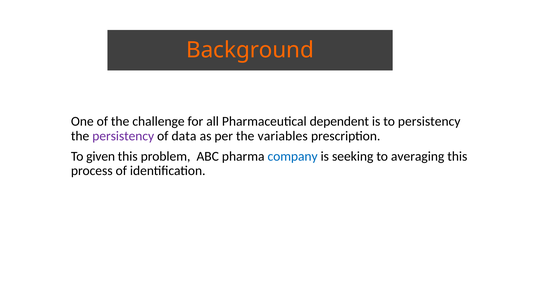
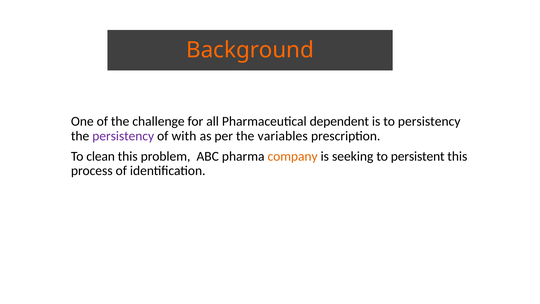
data: data -> with
given: given -> clean
company colour: blue -> orange
averaging: averaging -> persistent
